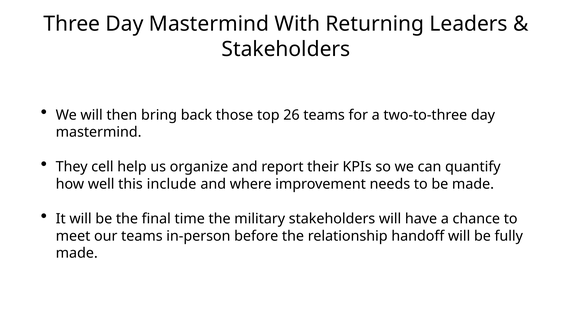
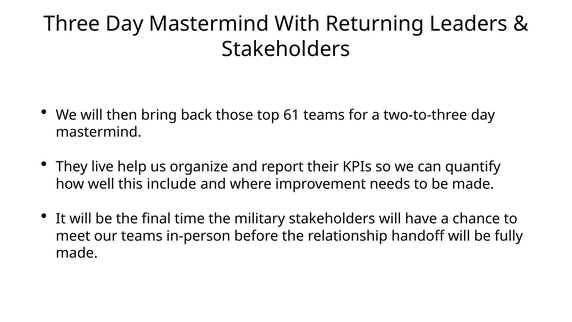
26: 26 -> 61
cell: cell -> live
